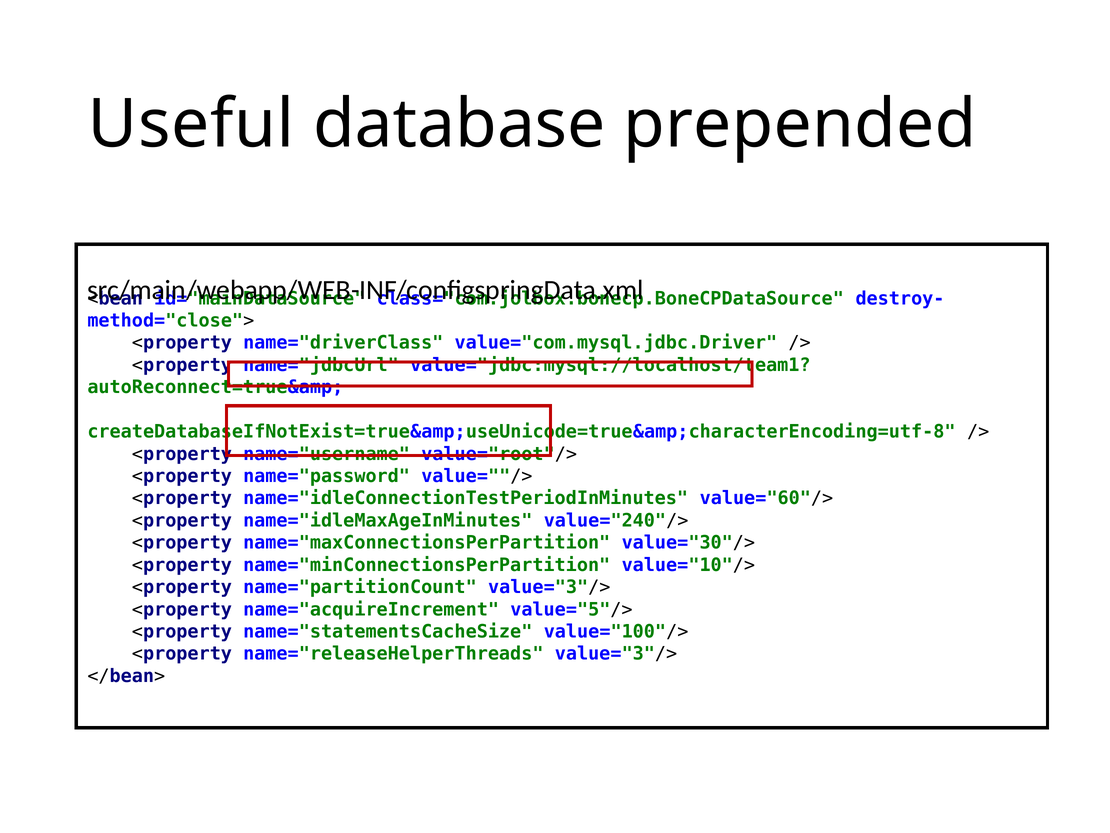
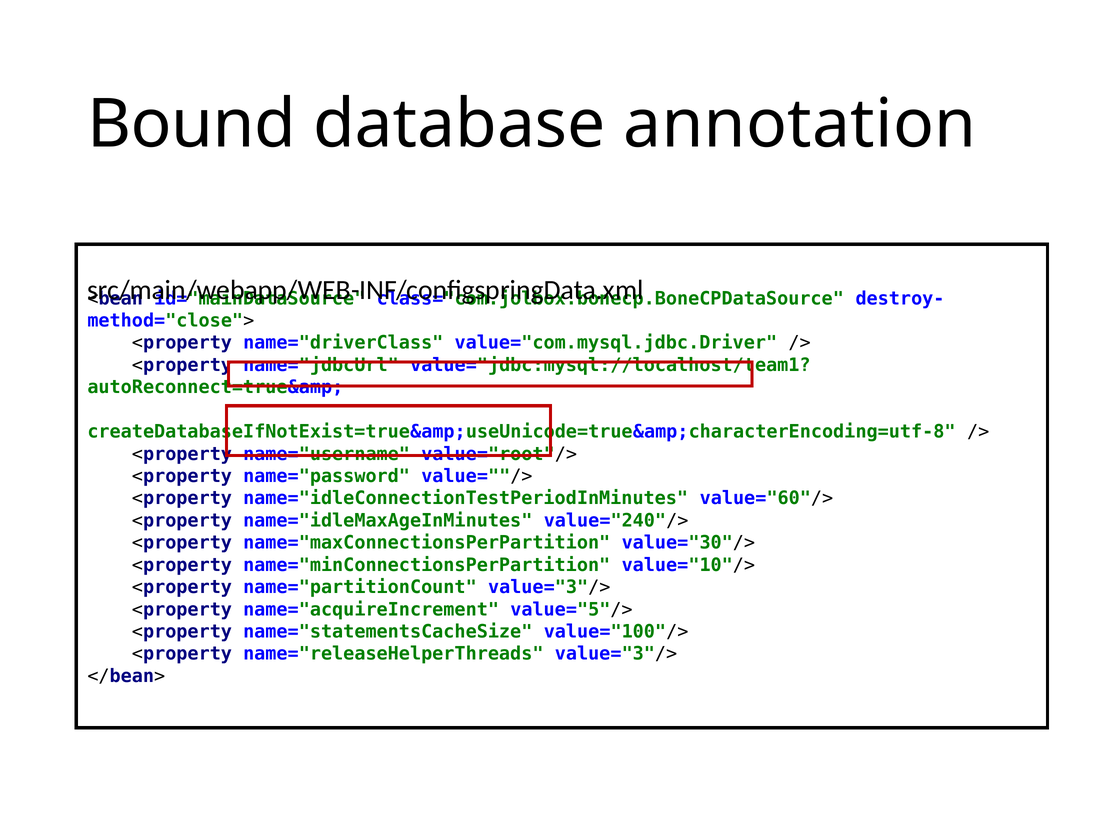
Useful: Useful -> Bound
prepended: prepended -> annotation
